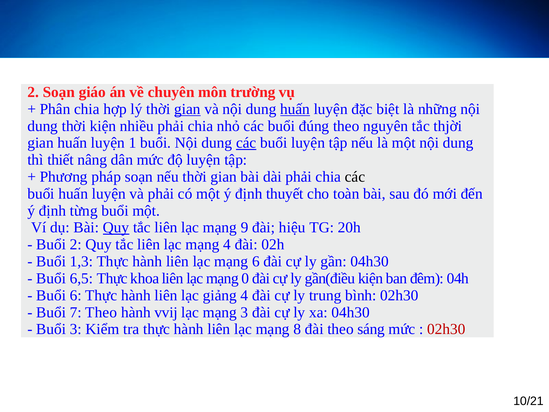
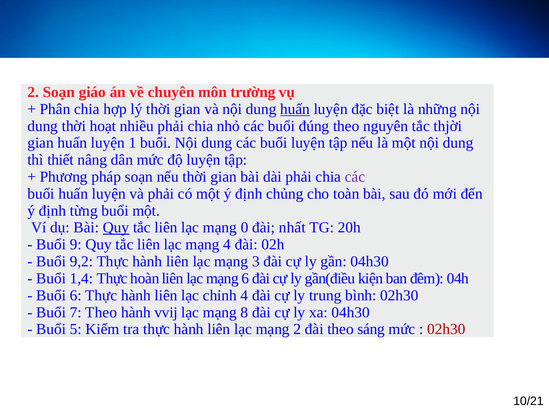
gian at (187, 109) underline: present -> none
thời kiện: kiện -> hoạt
các at (246, 143) underline: present -> none
các at (355, 177) colour: black -> purple
thuyết: thuyết -> chủng
9: 9 -> 0
hiệu: hiệu -> nhất
Buổi 2: 2 -> 9
1,3: 1,3 -> 9,2
mạng 6: 6 -> 3
6,5: 6,5 -> 1,4
khoa: khoa -> hoàn
mạng 0: 0 -> 6
giảng: giảng -> chỉnh
mạng 3: 3 -> 8
Buổi 3: 3 -> 5
mạng 8: 8 -> 2
